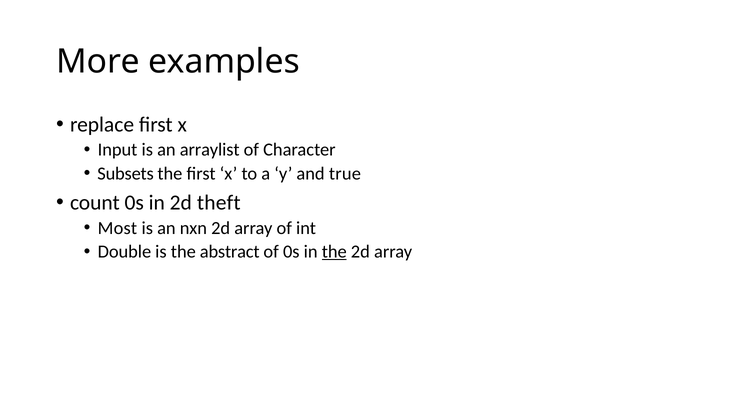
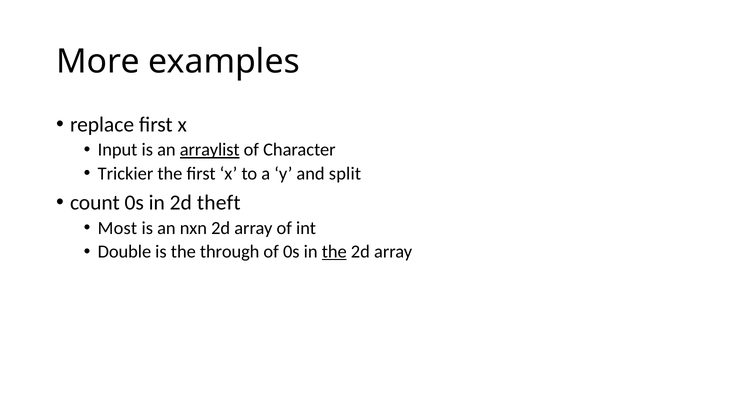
arraylist underline: none -> present
Subsets: Subsets -> Trickier
true: true -> split
abstract: abstract -> through
